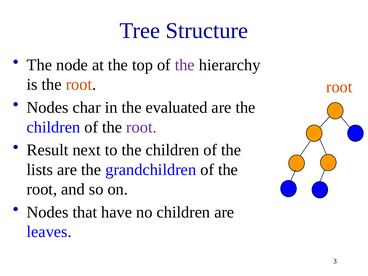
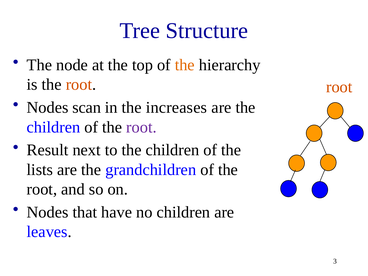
the at (185, 65) colour: purple -> orange
char: char -> scan
evaluated: evaluated -> increases
